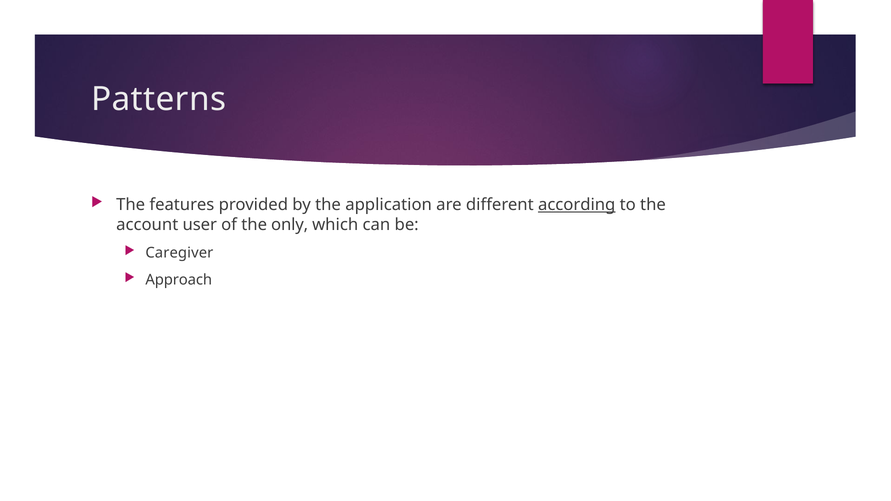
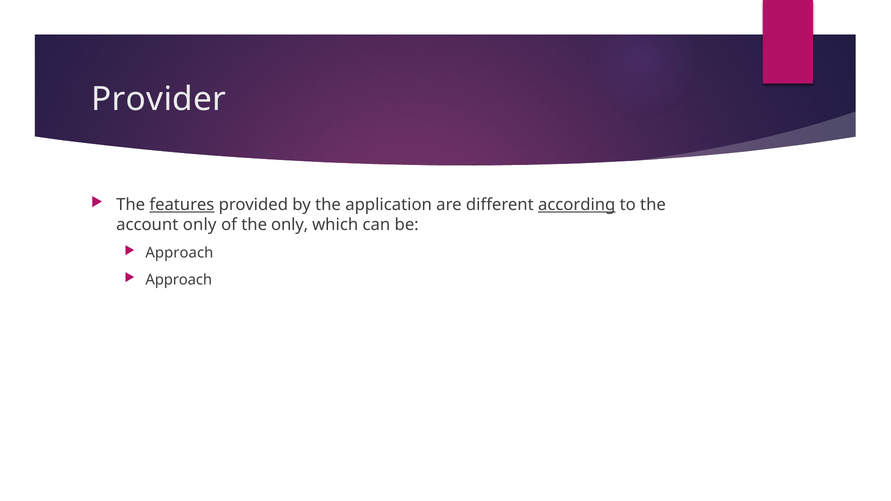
Patterns: Patterns -> Provider
features underline: none -> present
account user: user -> only
Caregiver at (179, 253): Caregiver -> Approach
